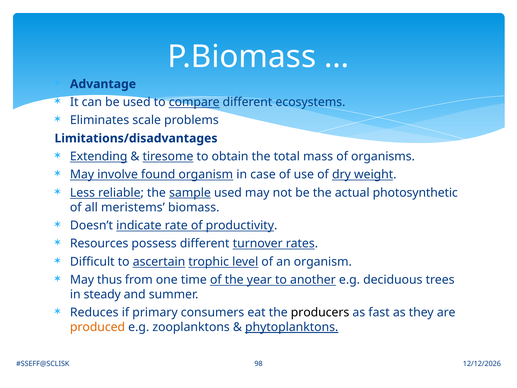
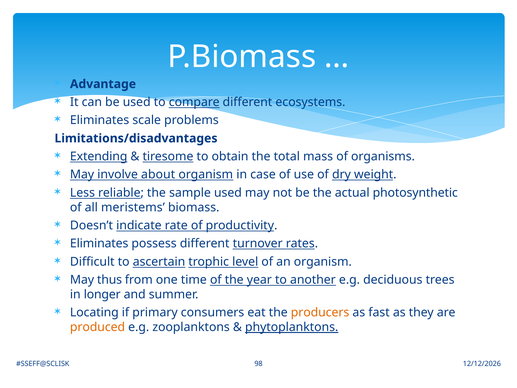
found: found -> about
sample underline: present -> none
Resources at (99, 243): Resources -> Eliminates
steady: steady -> longer
Reduces: Reduces -> Locating
producers colour: black -> orange
